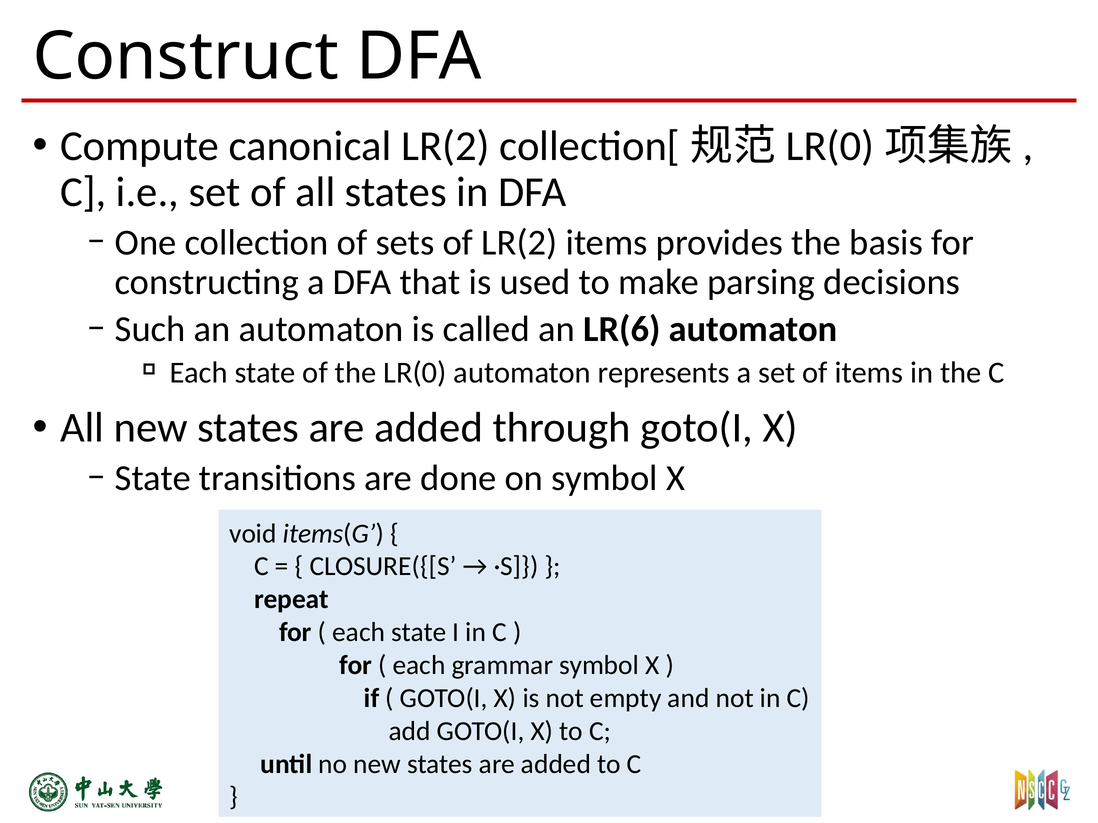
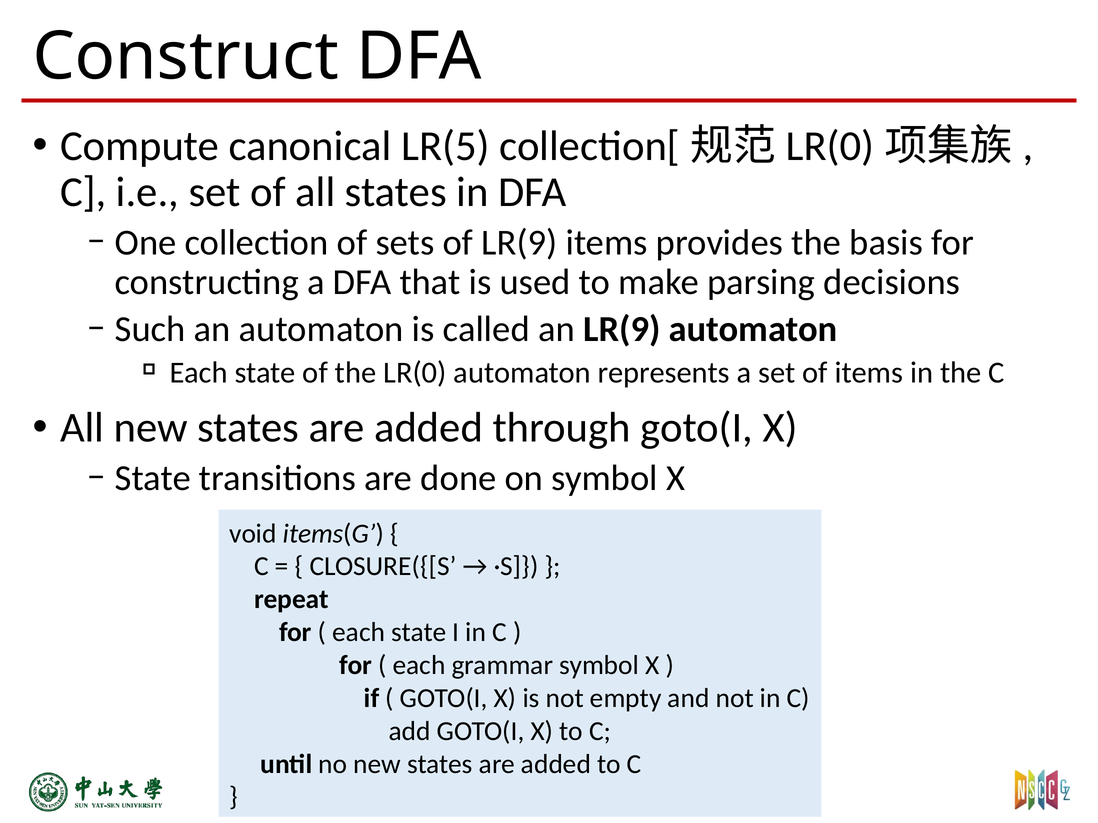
canonical LR(2: LR(2 -> LR(5
of LR(2: LR(2 -> LR(9
an LR(6: LR(6 -> LR(9
